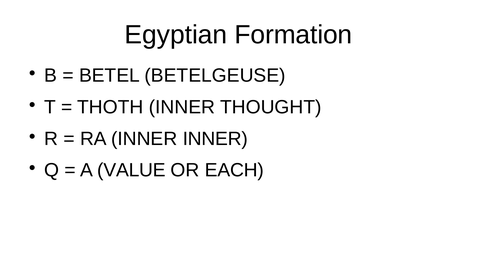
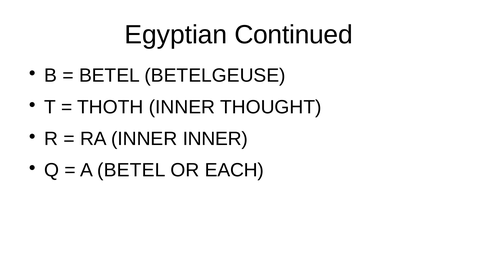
Formation: Formation -> Continued
A VALUE: VALUE -> BETEL
